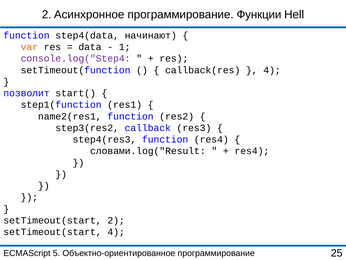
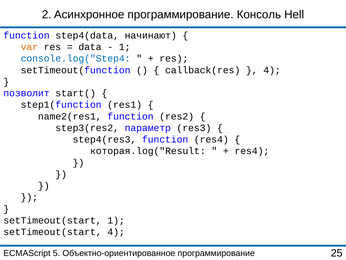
Функции: Функции -> Консоль
console.log("Step4 colour: purple -> blue
callback: callback -> параметр
словами.log("Result: словами.log("Result -> которая.log("Result
setTimeout(start 2: 2 -> 1
